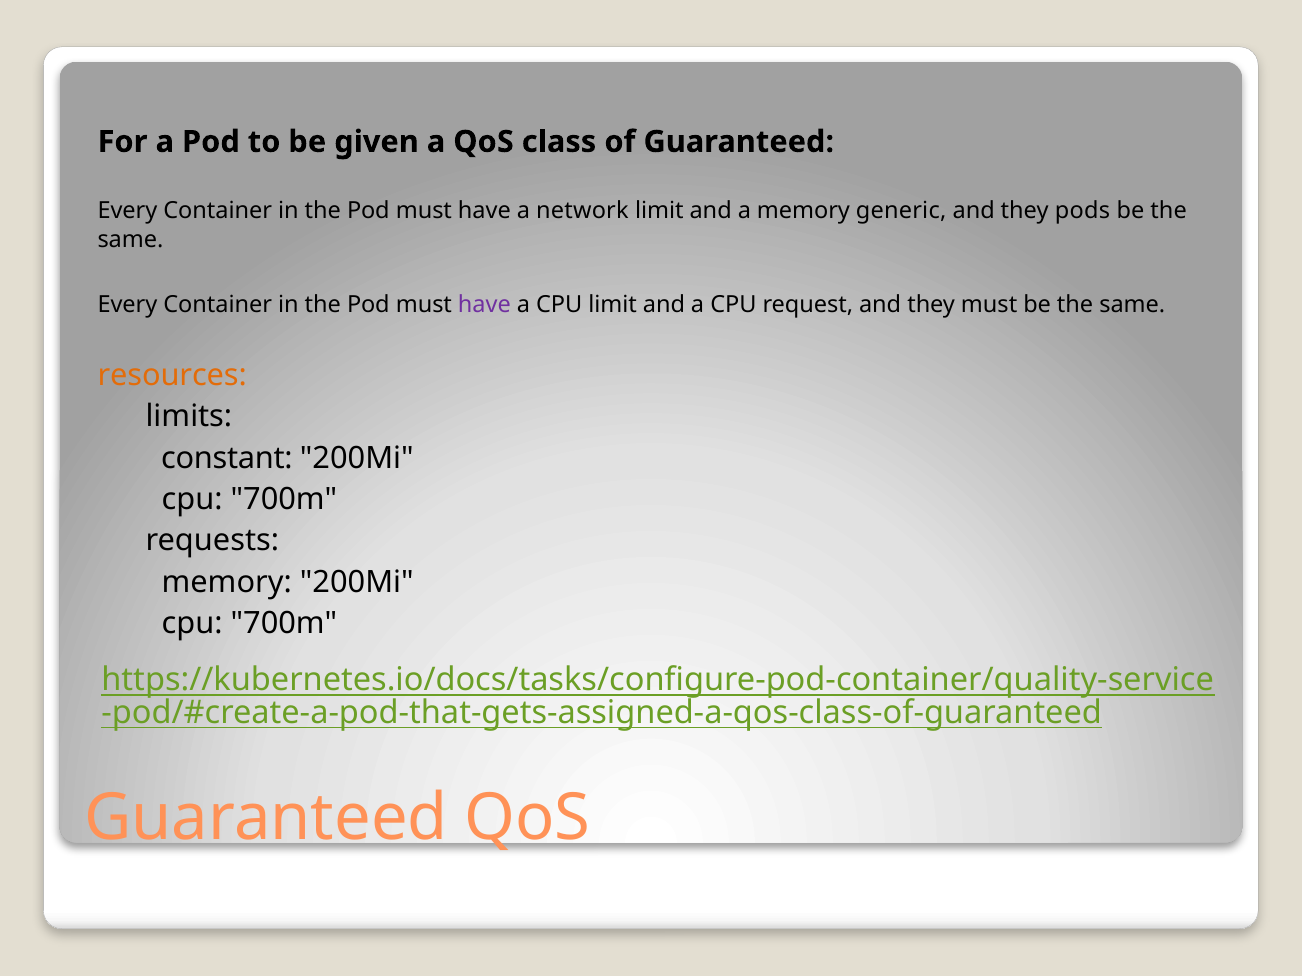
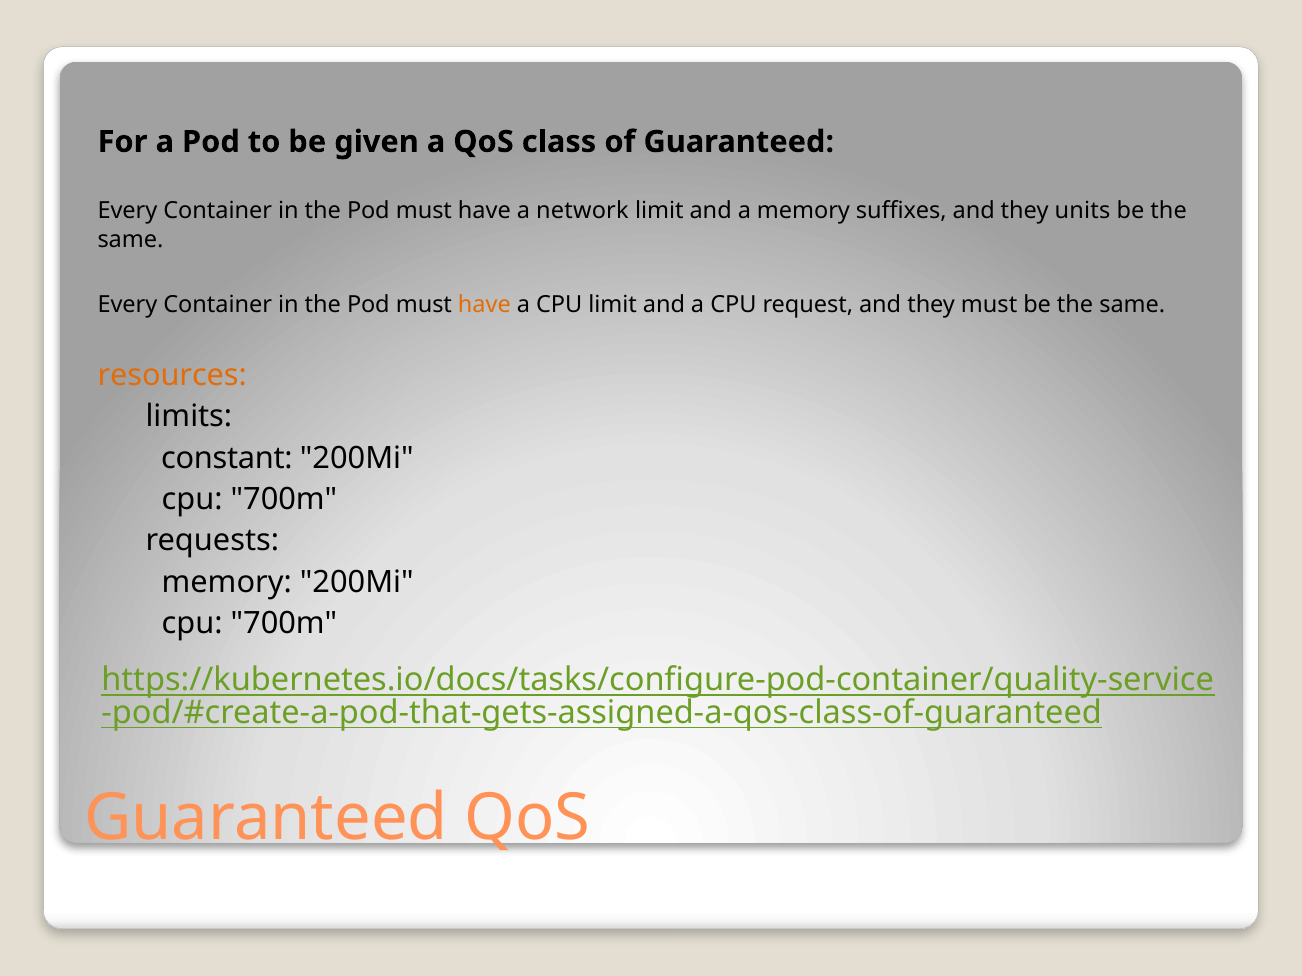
generic: generic -> suffixes
pods: pods -> units
have at (484, 305) colour: purple -> orange
